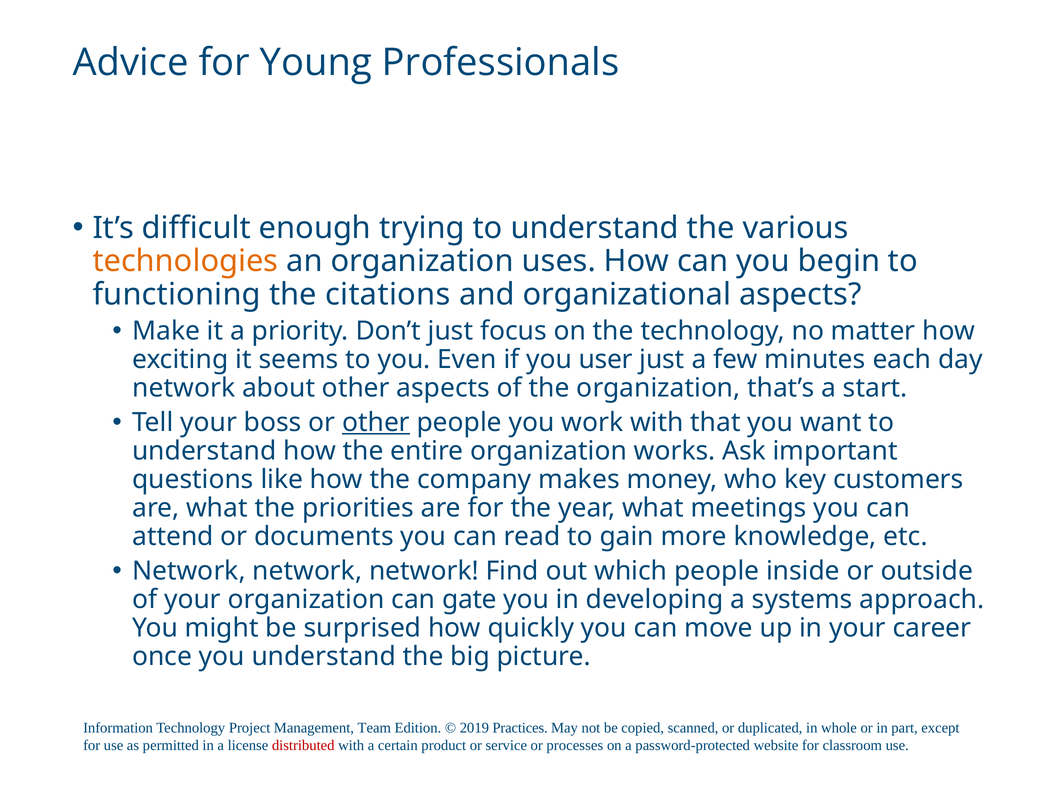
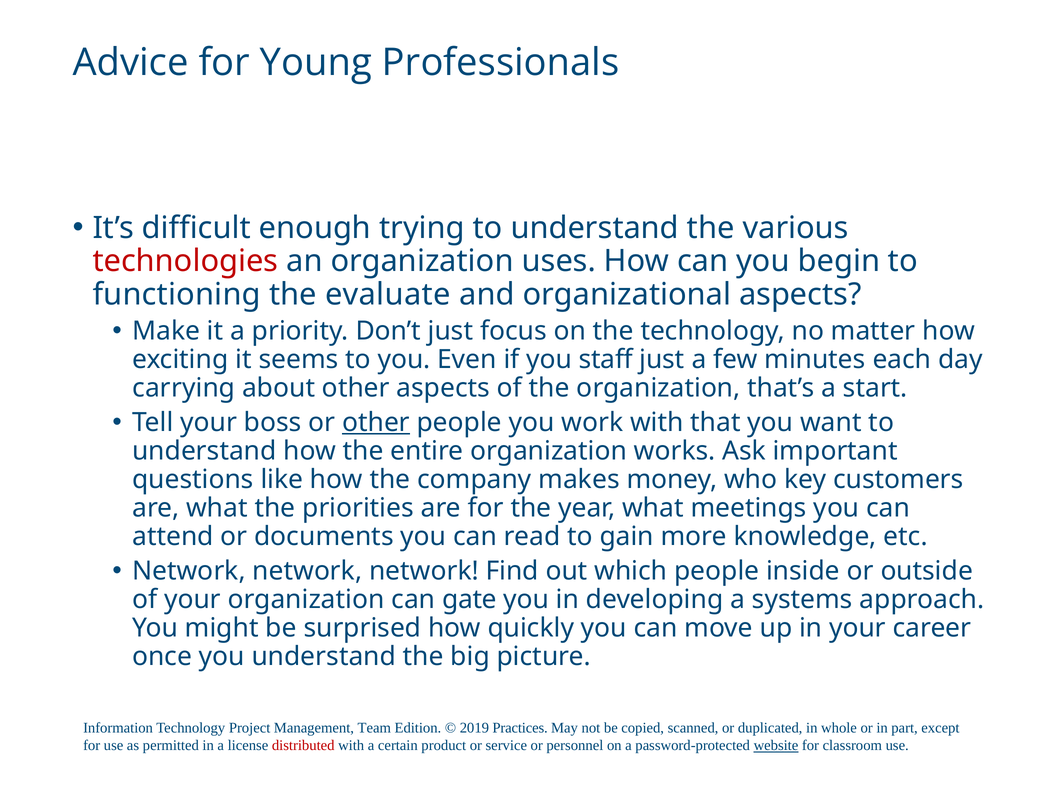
technologies colour: orange -> red
citations: citations -> evaluate
user: user -> staff
network at (184, 388): network -> carrying
processes: processes -> personnel
website underline: none -> present
